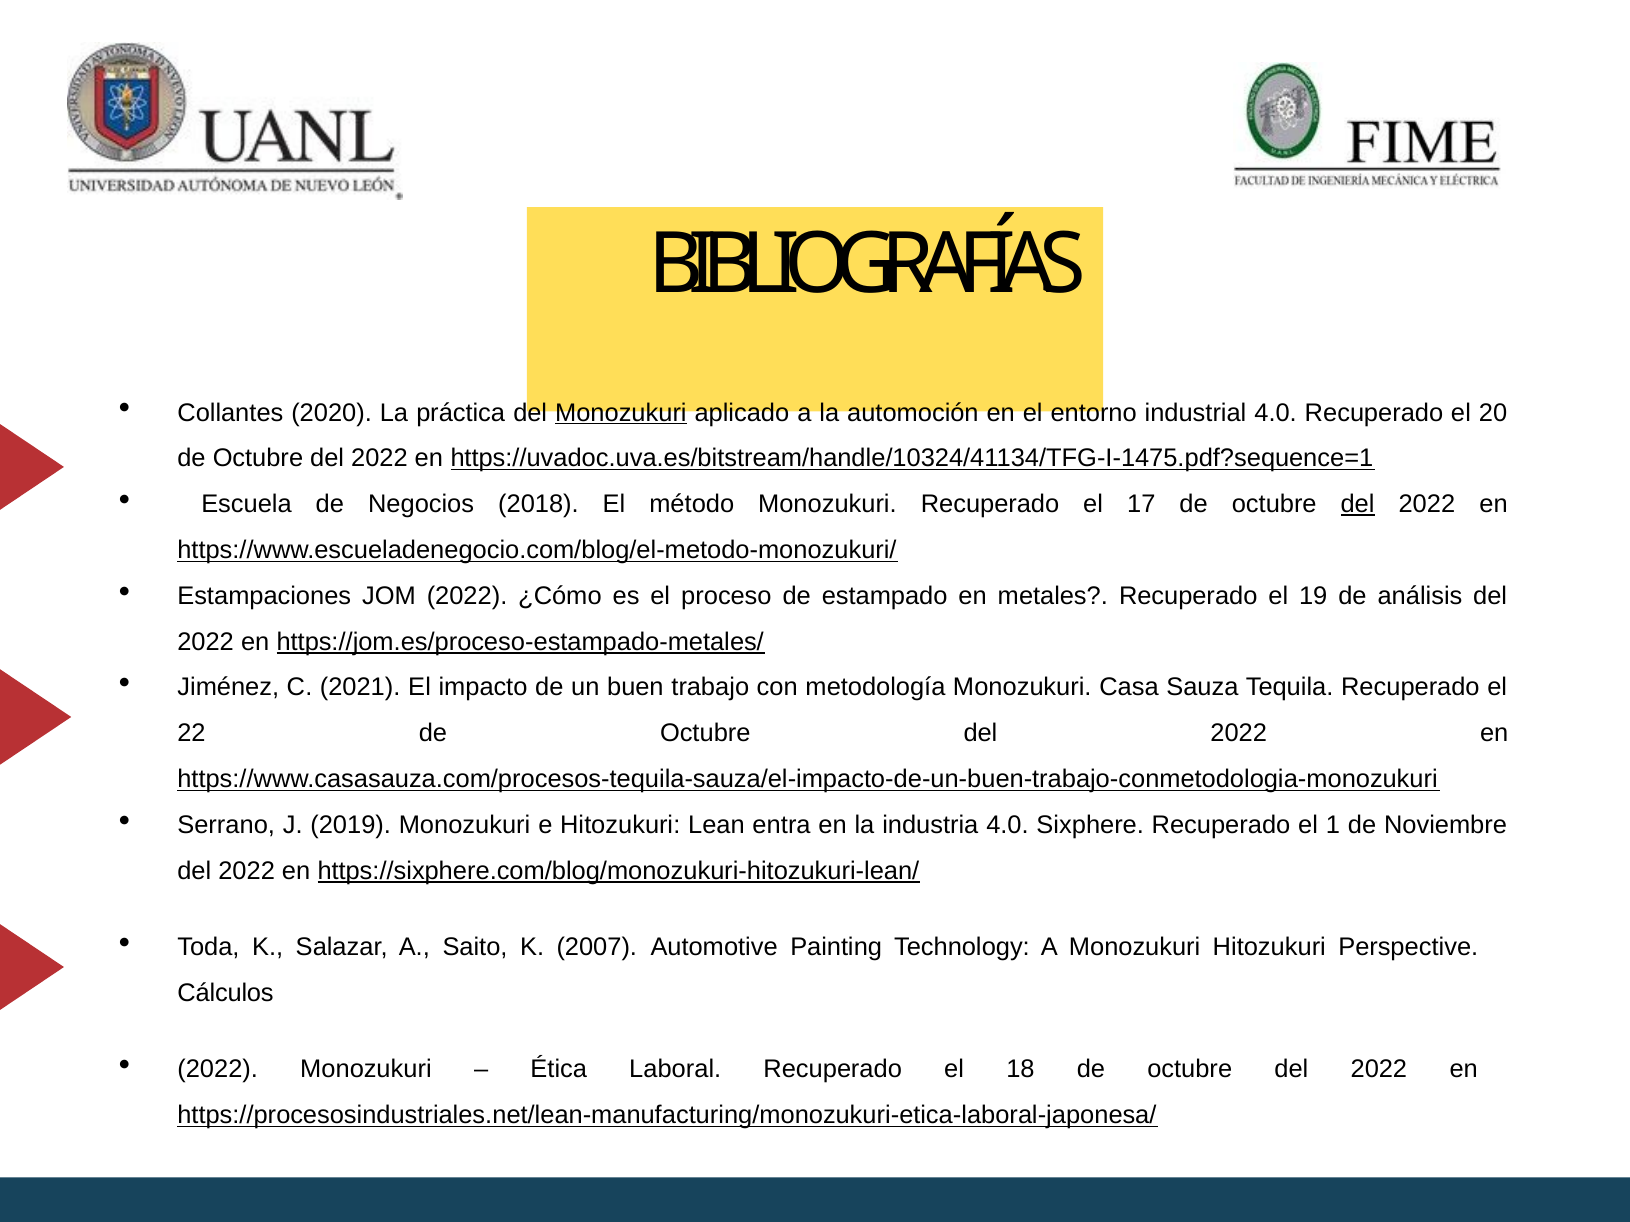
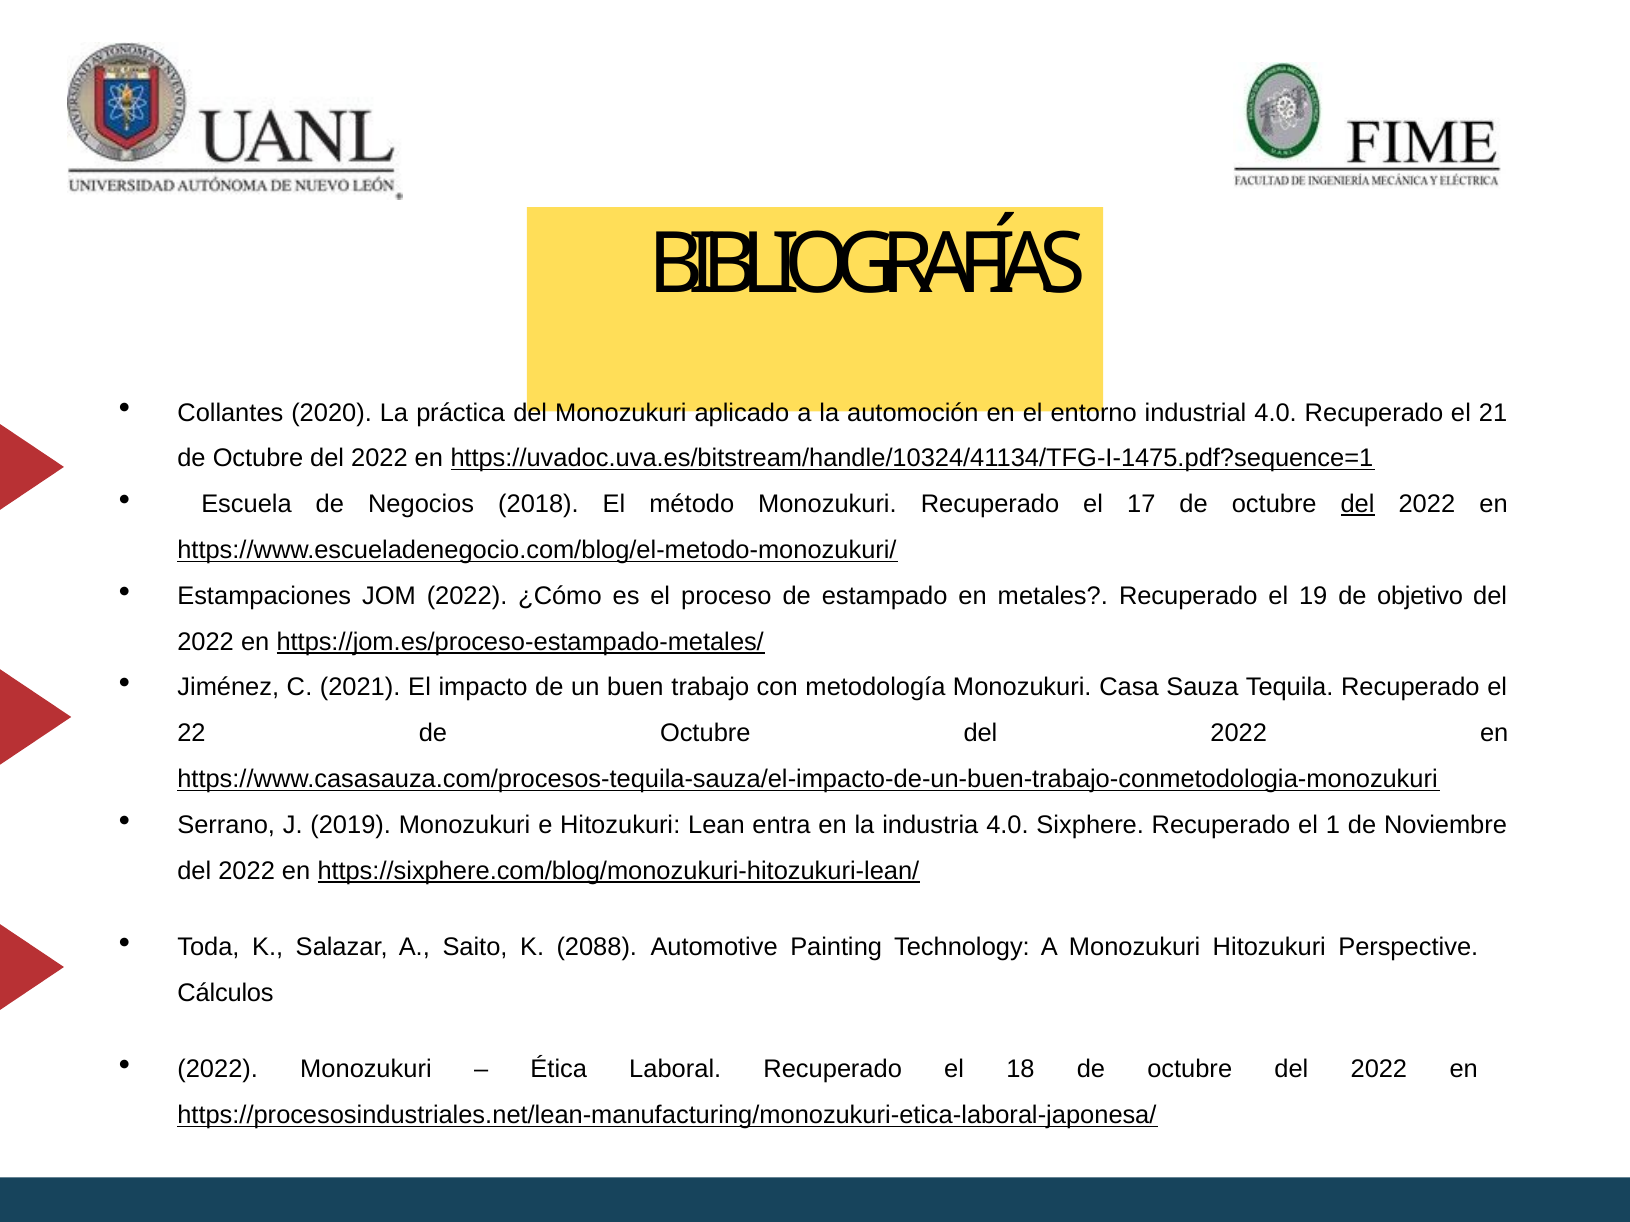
Monozukuri at (621, 413) underline: present -> none
20: 20 -> 21
análisis: análisis -> objetivo
2007: 2007 -> 2088
